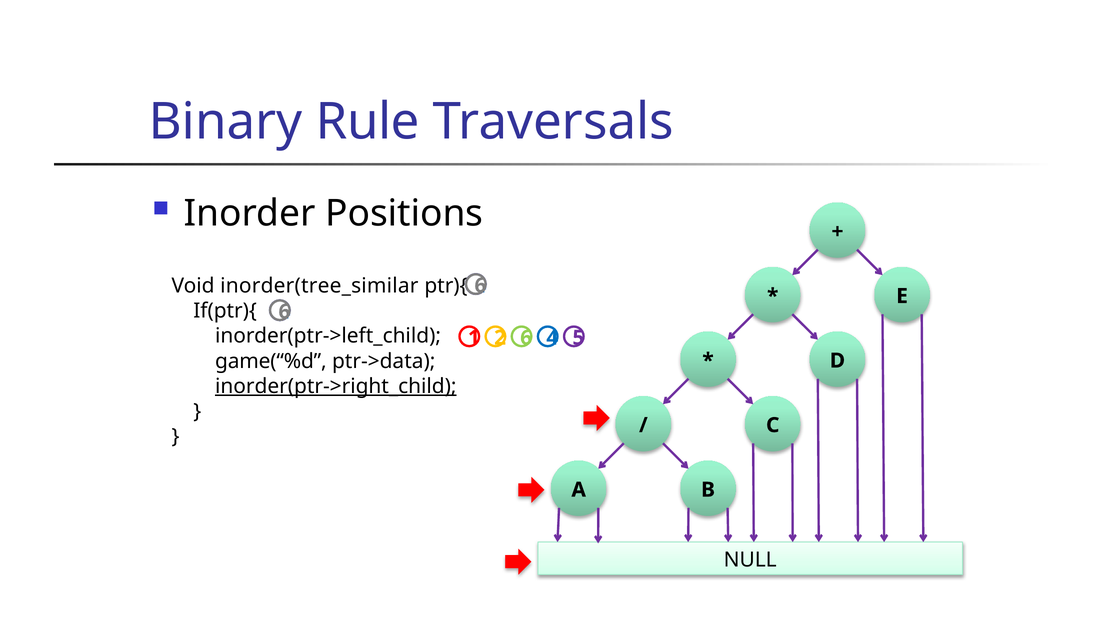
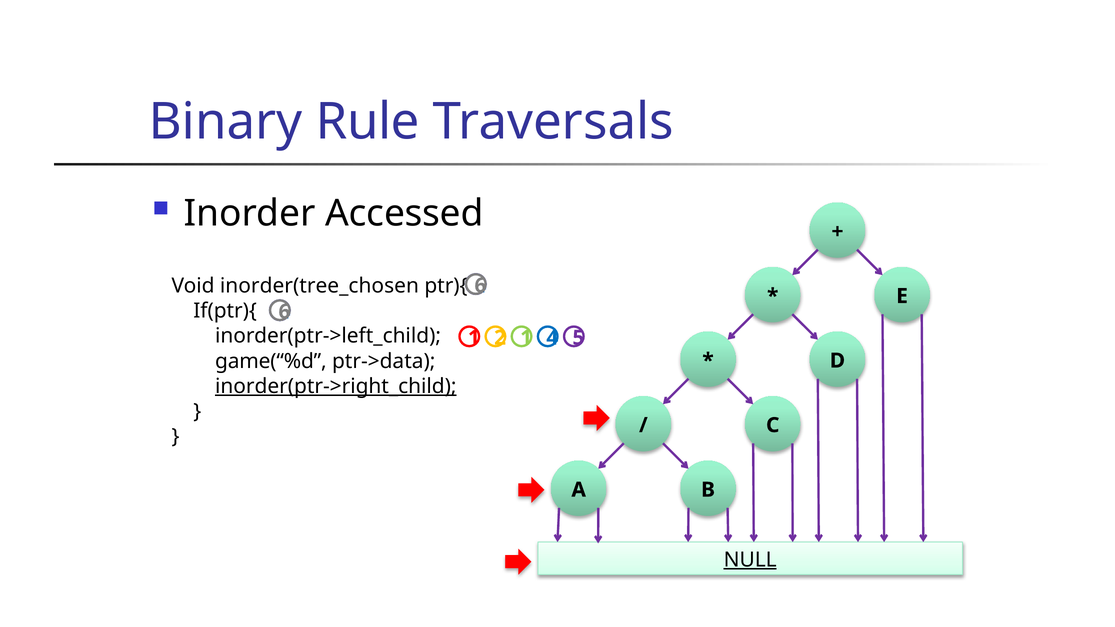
Positions: Positions -> Accessed
inorder(tree_similar: inorder(tree_similar -> inorder(tree_chosen
2 6: 6 -> 1
NULL underline: none -> present
